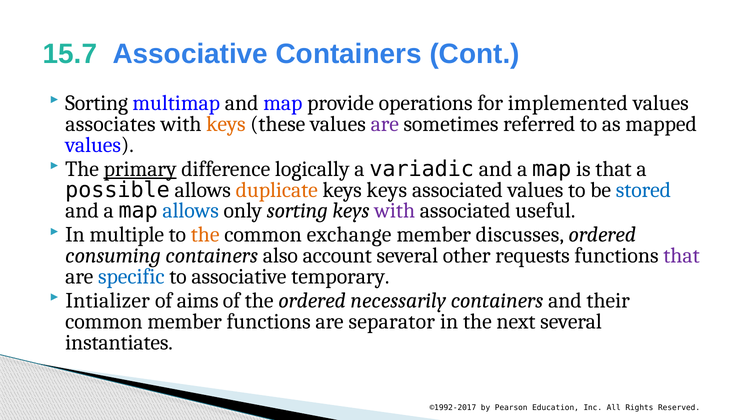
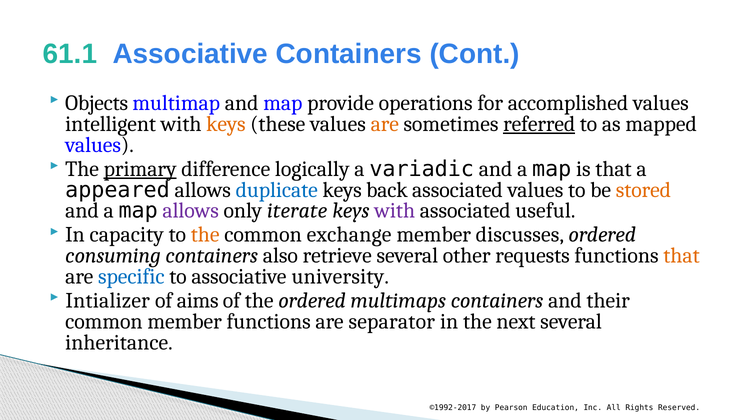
15.7: 15.7 -> 61.1
Sorting at (97, 103): Sorting -> Objects
implemented: implemented -> accomplished
associates: associates -> intelligent
are at (385, 124) colour: purple -> orange
referred underline: none -> present
possible: possible -> appeared
duplicate colour: orange -> blue
keys keys: keys -> back
stored colour: blue -> orange
allows at (191, 211) colour: blue -> purple
only sorting: sorting -> iterate
multiple: multiple -> capacity
account: account -> retrieve
that at (682, 255) colour: purple -> orange
temporary: temporary -> university
necessarily: necessarily -> multimaps
instantiates: instantiates -> inheritance
